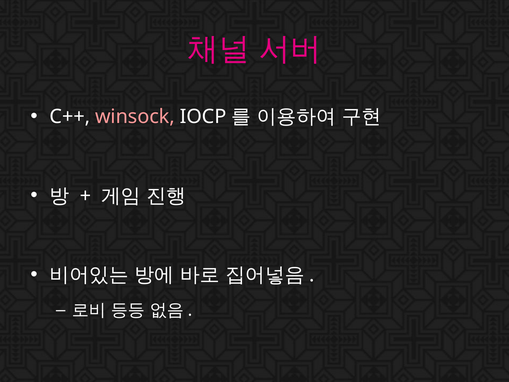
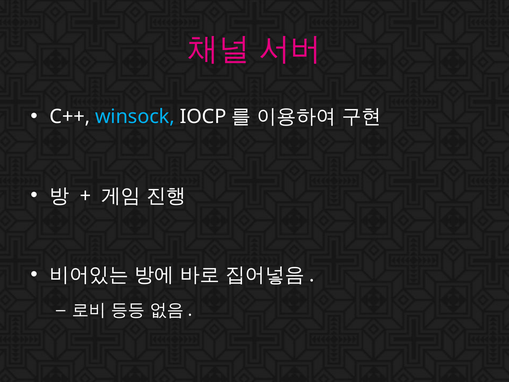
winsock colour: pink -> light blue
